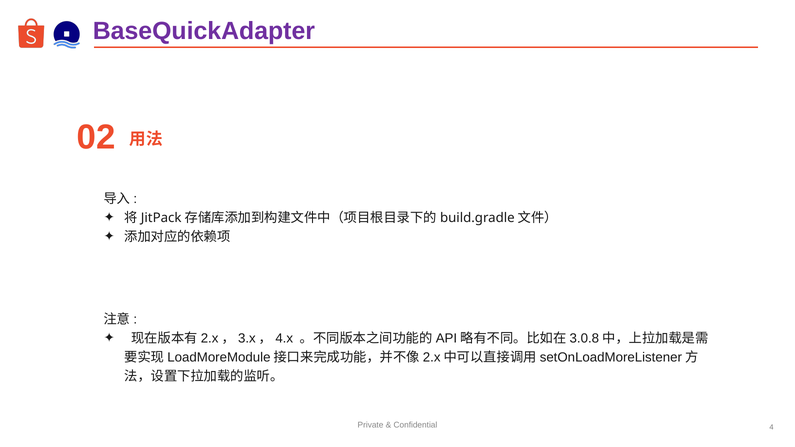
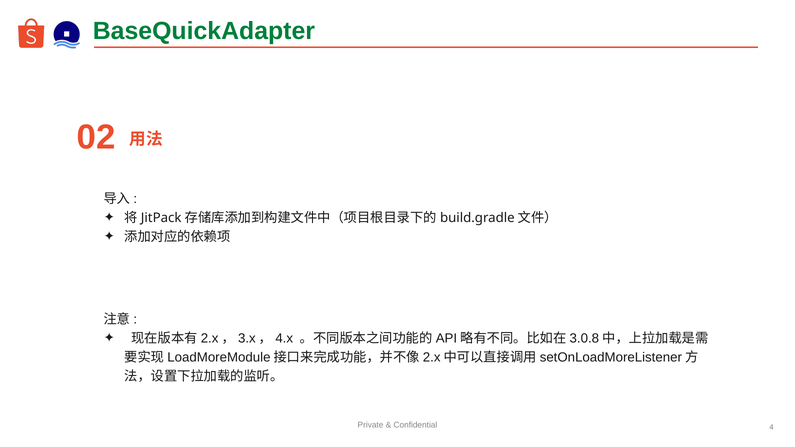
BaseQuickAdapter colour: purple -> green
